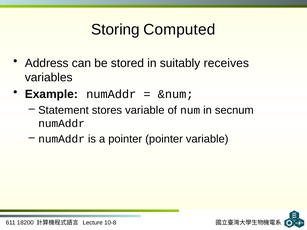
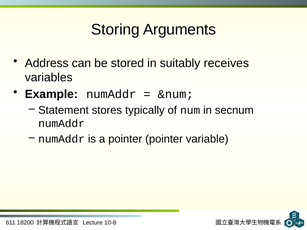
Computed: Computed -> Arguments
stores variable: variable -> typically
